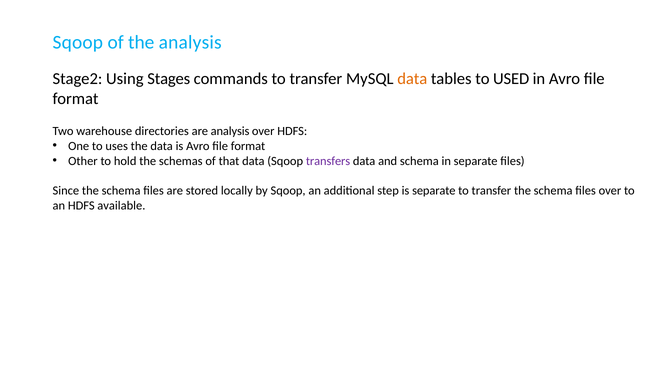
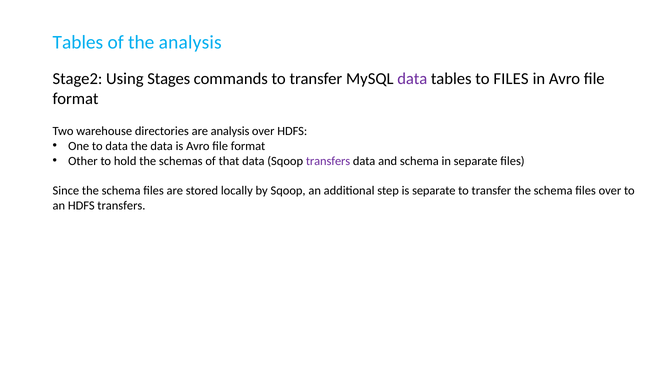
Sqoop at (78, 43): Sqoop -> Tables
data at (412, 79) colour: orange -> purple
to USED: USED -> FILES
to uses: uses -> data
HDFS available: available -> transfers
